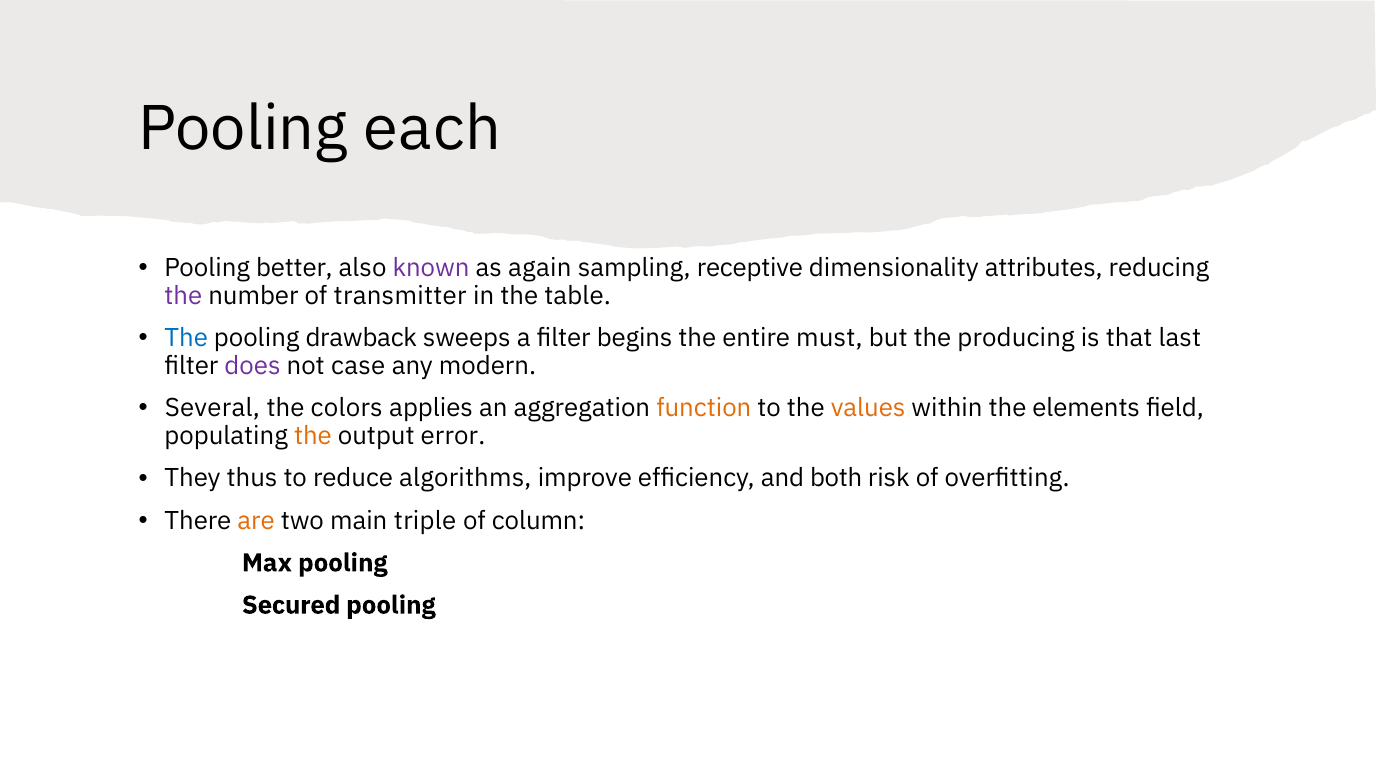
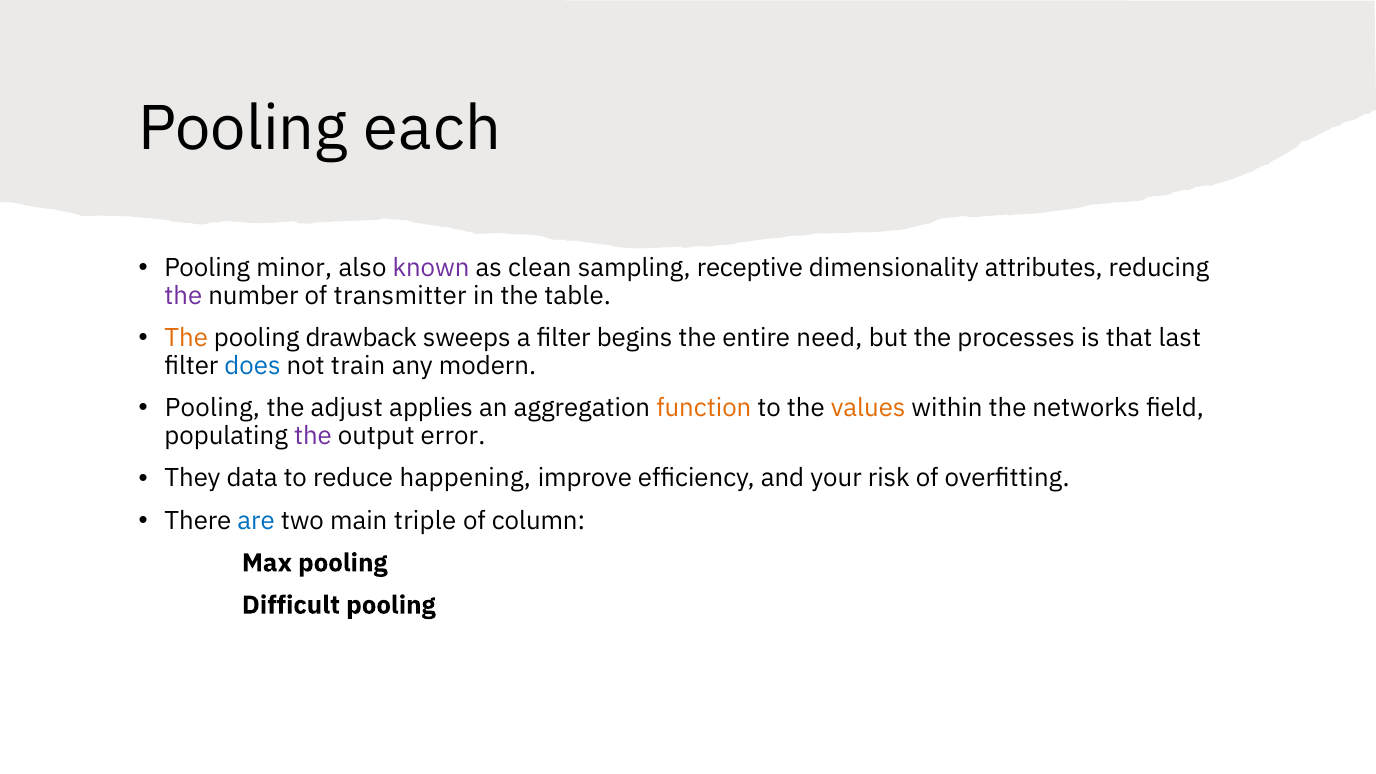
better: better -> minor
again: again -> clean
The at (186, 338) colour: blue -> orange
must: must -> need
producing: producing -> processes
does colour: purple -> blue
case: case -> train
Several at (212, 408): Several -> Pooling
colors: colors -> adjust
elements: elements -> networks
the at (313, 436) colour: orange -> purple
thus: thus -> data
algorithms: algorithms -> happening
both: both -> your
are colour: orange -> blue
Secured: Secured -> Difficult
